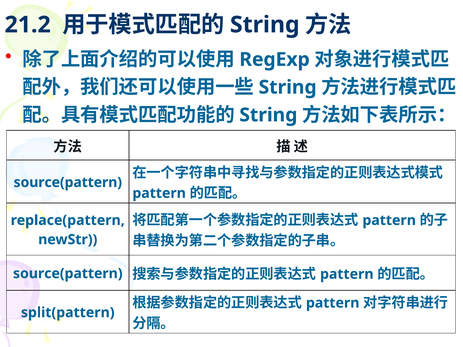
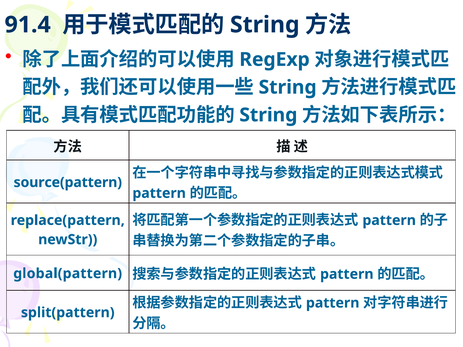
21.2: 21.2 -> 91.4
source(pattern at (68, 274): source(pattern -> global(pattern
